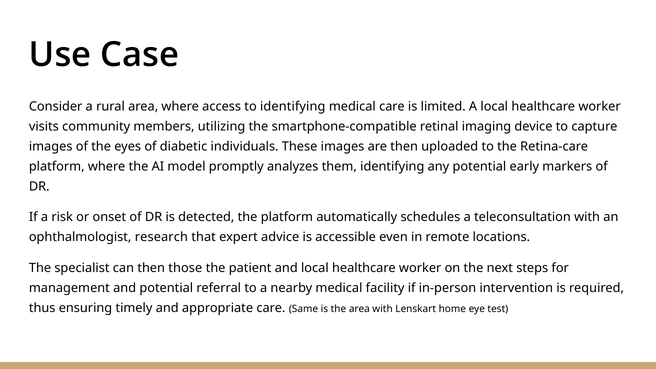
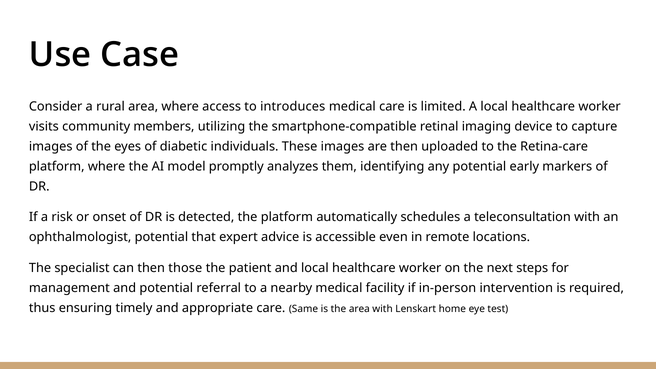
to identifying: identifying -> introduces
ophthalmologist research: research -> potential
